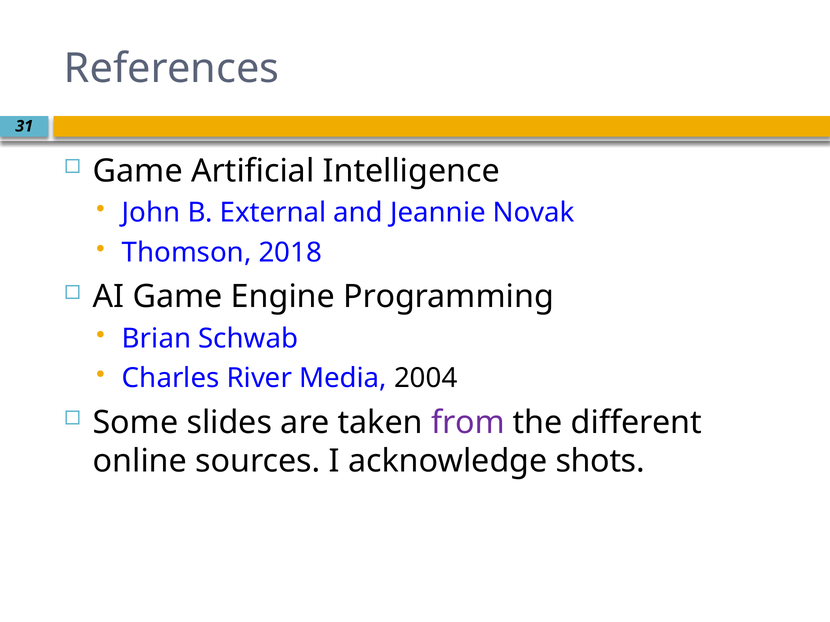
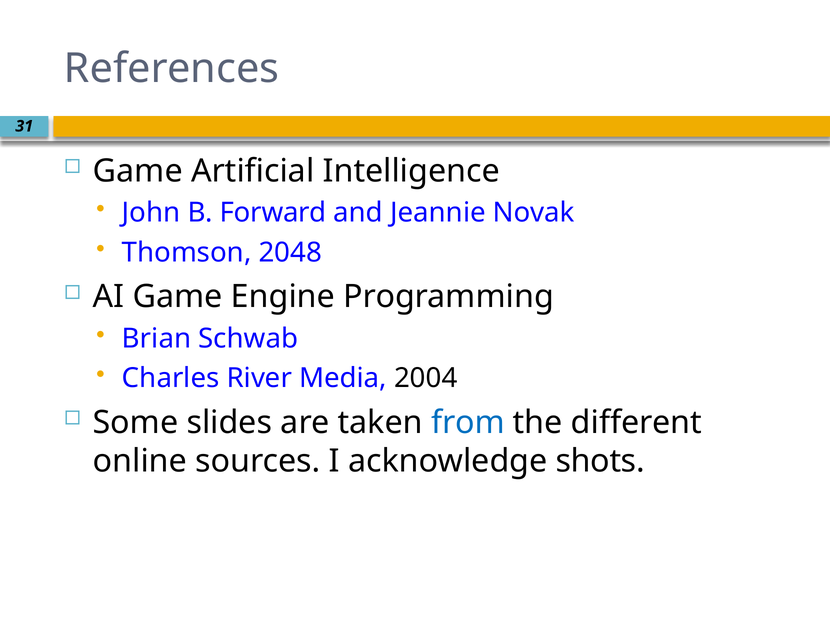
External: External -> Forward
2018: 2018 -> 2048
from colour: purple -> blue
